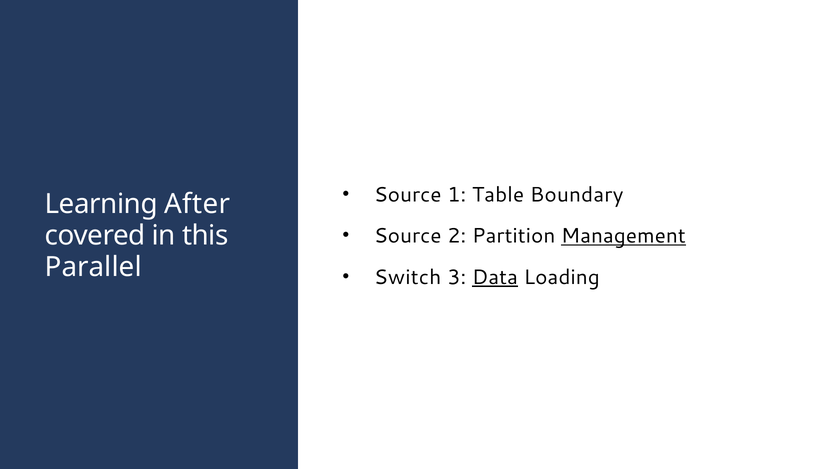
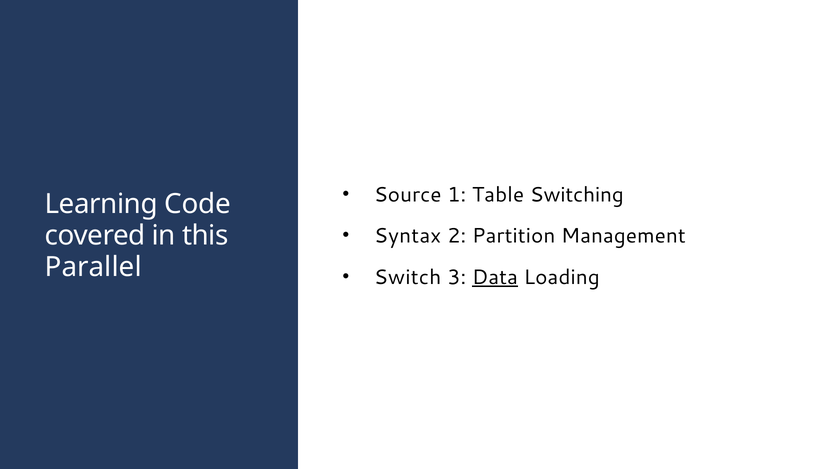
Boundary: Boundary -> Switching
After: After -> Code
Source at (408, 236): Source -> Syntax
Management underline: present -> none
